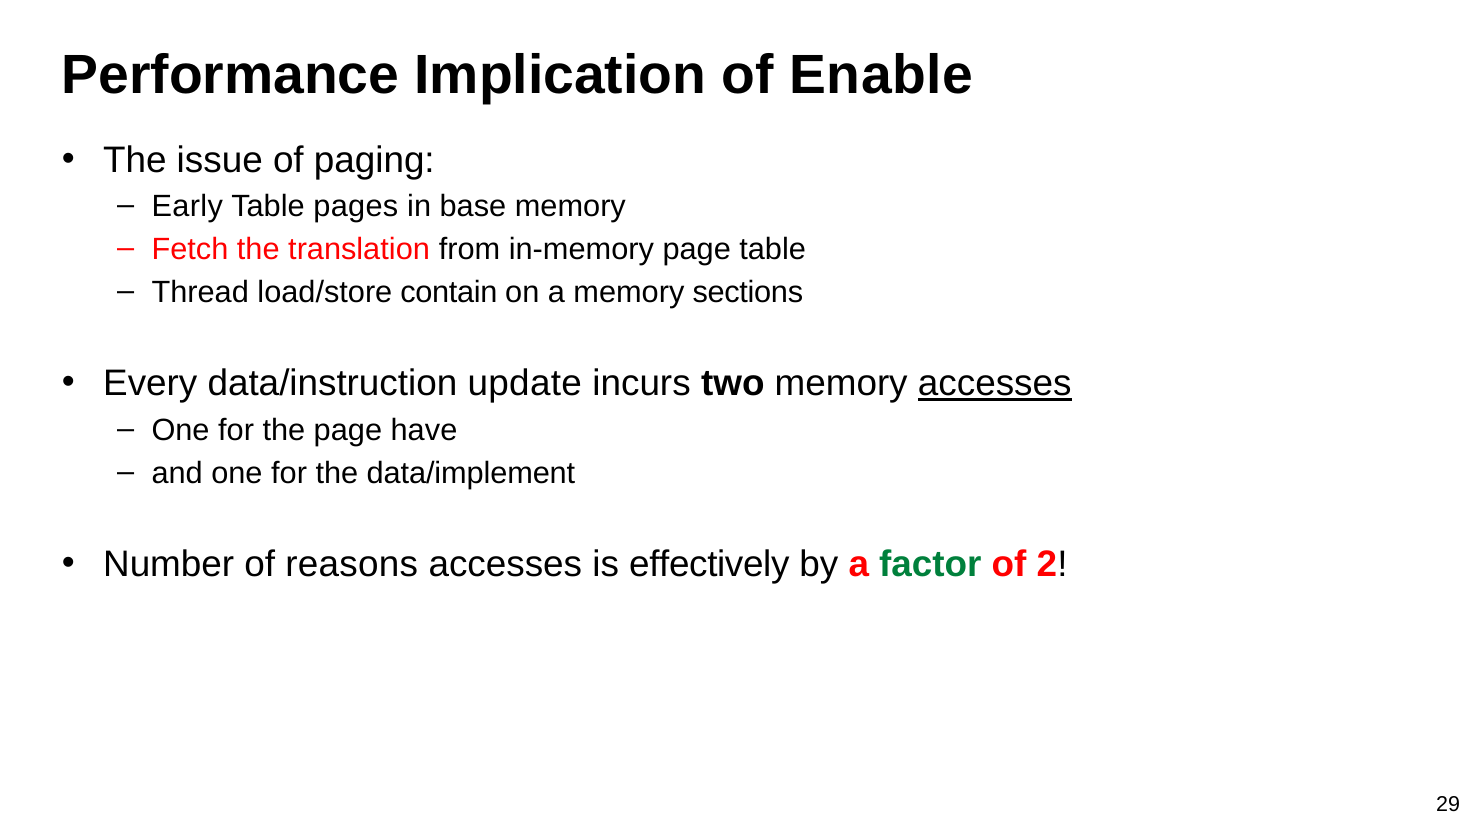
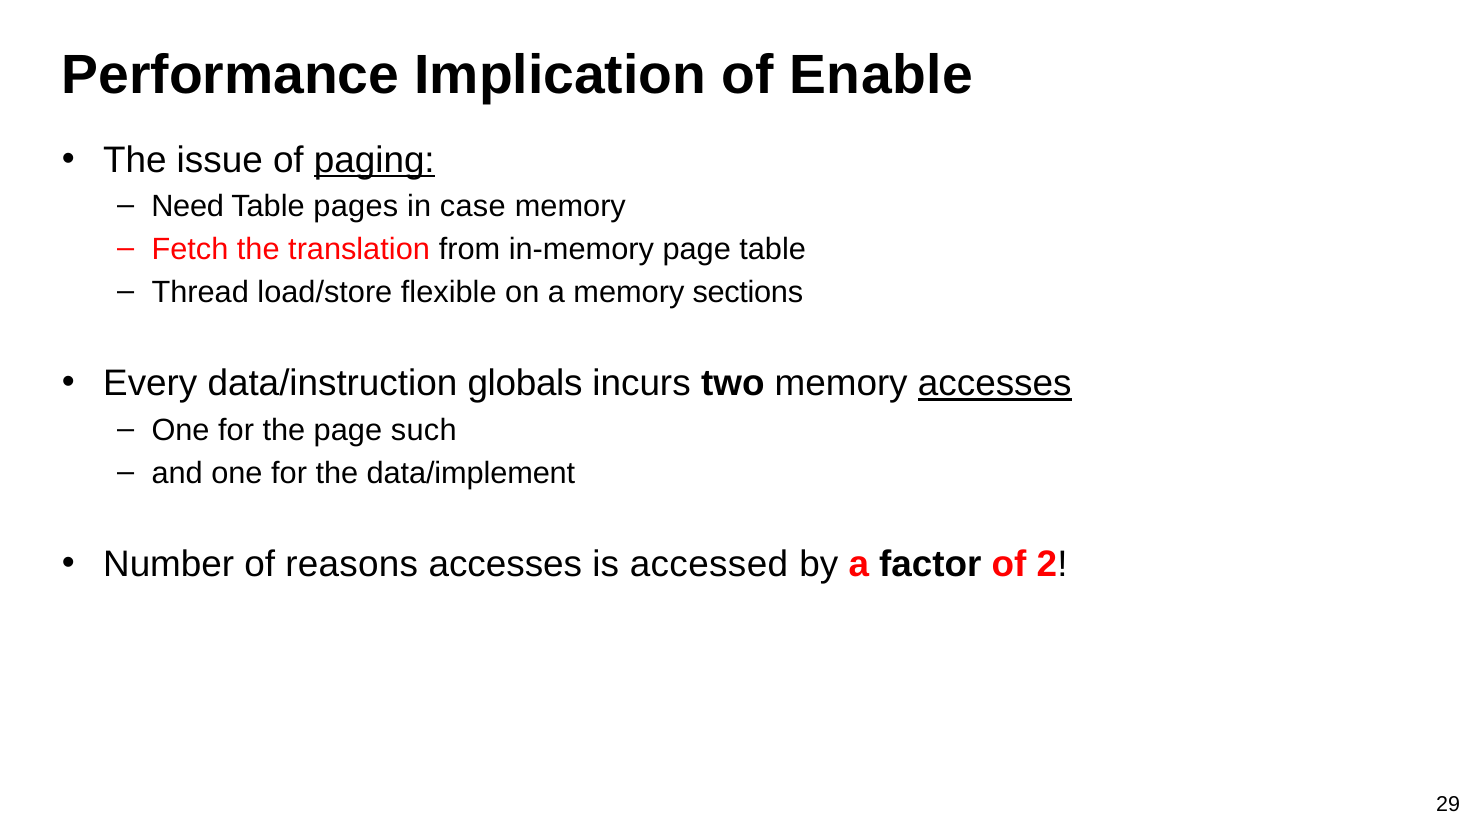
paging underline: none -> present
Early: Early -> Need
base: base -> case
contain: contain -> flexible
update: update -> globals
have: have -> such
effectively: effectively -> accessed
factor colour: green -> black
